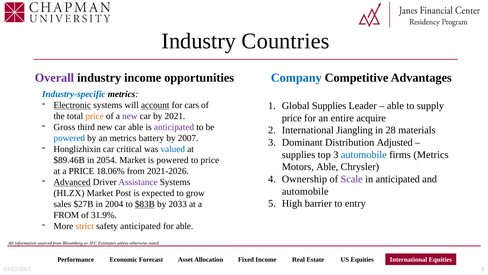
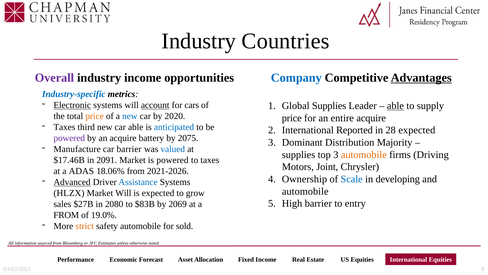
Advantages underline: none -> present
able at (395, 106) underline: none -> present
new at (130, 116) colour: purple -> blue
2021: 2021 -> 2020
Gross at (64, 127): Gross -> Taxes
anticipated at (174, 127) colour: purple -> blue
Jiangling: Jiangling -> Reported
28 materials: materials -> expected
powered at (69, 138) colour: blue -> purple
an metrics: metrics -> acquire
2007: 2007 -> 2075
Adjusted: Adjusted -> Majority
Honglizhixin: Honglizhixin -> Manufacture
car critical: critical -> barrier
automobile at (364, 154) colour: blue -> orange
firms Metrics: Metrics -> Driving
$89.46B: $89.46B -> $17.46B
2054: 2054 -> 2091
to price: price -> taxes
Motors Able: Able -> Joint
a PRICE: PRICE -> ADAS
Scale colour: purple -> blue
in anticipated: anticipated -> developing
Assistance colour: purple -> blue
Market Post: Post -> Will
2004: 2004 -> 2080
$83B underline: present -> none
2033: 2033 -> 2069
31.9%: 31.9% -> 19.0%
safety anticipated: anticipated -> automobile
for able: able -> sold
